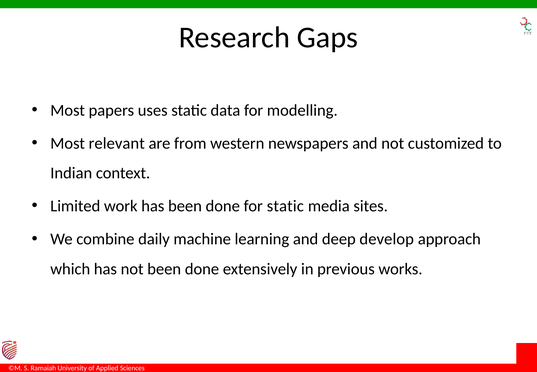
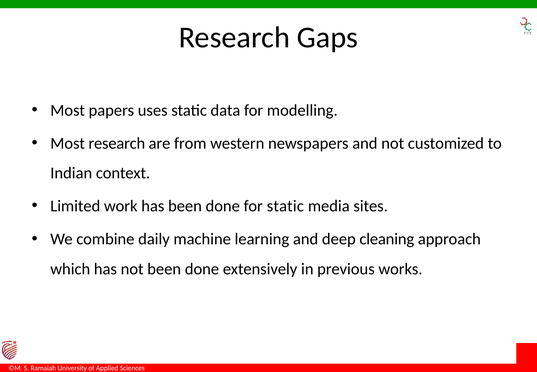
Most relevant: relevant -> research
develop: develop -> cleaning
